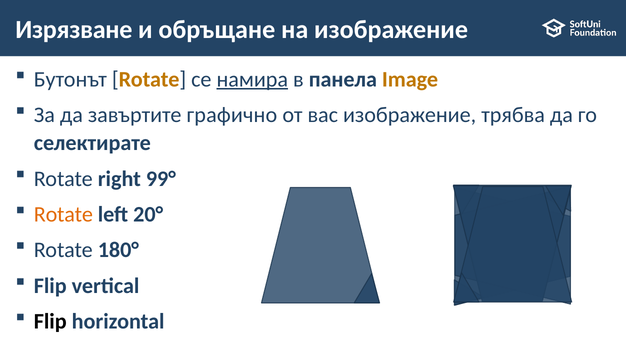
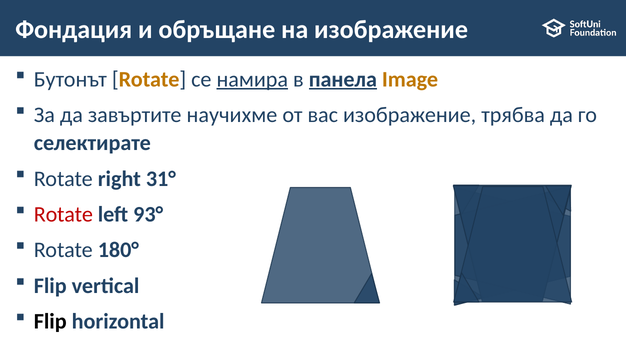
Изрязване: Изрязване -> Фондация
панела underline: none -> present
графично: графично -> научихме
99°: 99° -> 31°
Rotate at (63, 214) colour: orange -> red
20°: 20° -> 93°
